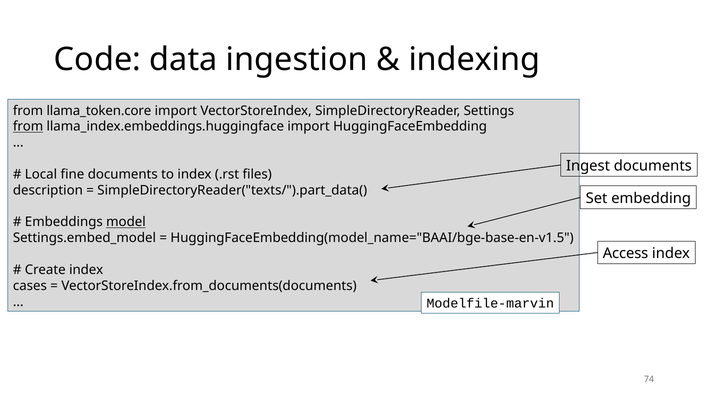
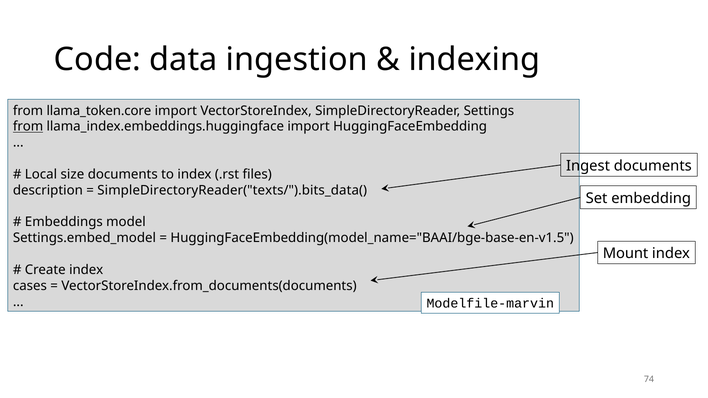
fine: fine -> size
SimpleDirectoryReader("texts/").part_data(: SimpleDirectoryReader("texts/").part_data( -> SimpleDirectoryReader("texts/").bits_data(
model underline: present -> none
Access: Access -> Mount
